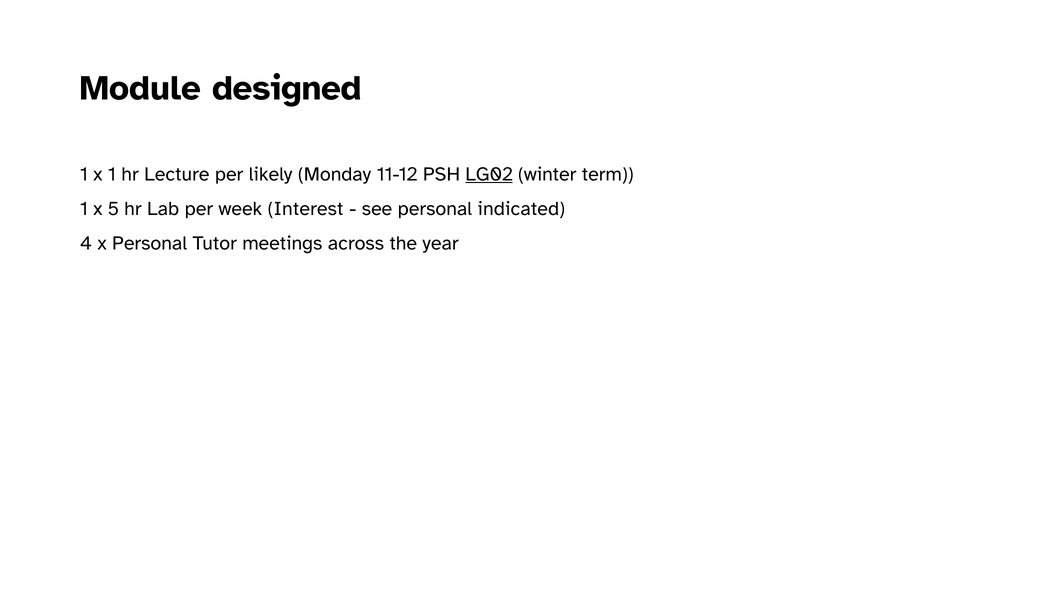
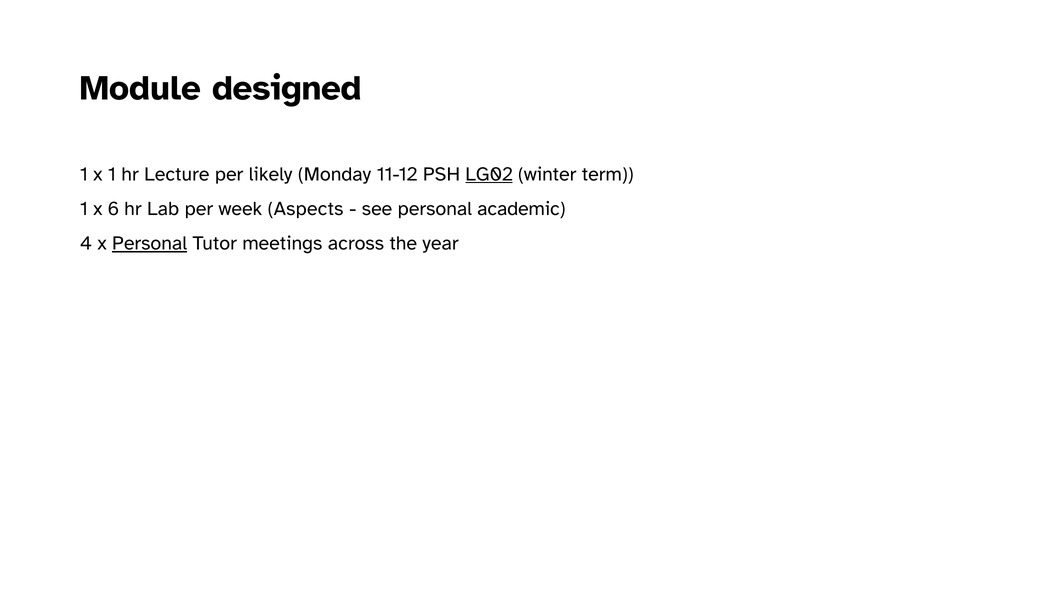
5: 5 -> 6
Interest: Interest -> Aspects
indicated: indicated -> academic
Personal at (150, 243) underline: none -> present
